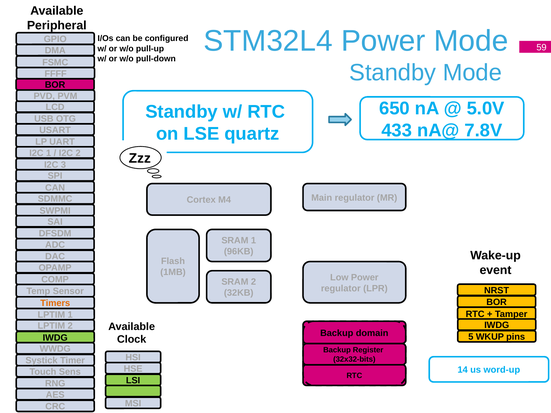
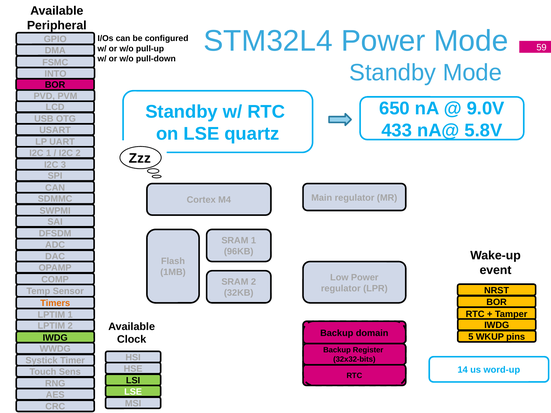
FFFF: FFFF -> INTO
5.0V: 5.0V -> 9.0V
7.8V: 7.8V -> 5.8V
LSE at (133, 392) colour: light green -> white
